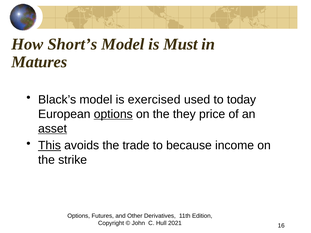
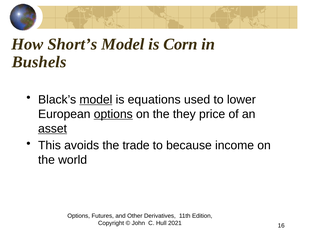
Must: Must -> Corn
Matures: Matures -> Bushels
model at (96, 100) underline: none -> present
exercised: exercised -> equations
today: today -> lower
This underline: present -> none
strike: strike -> world
